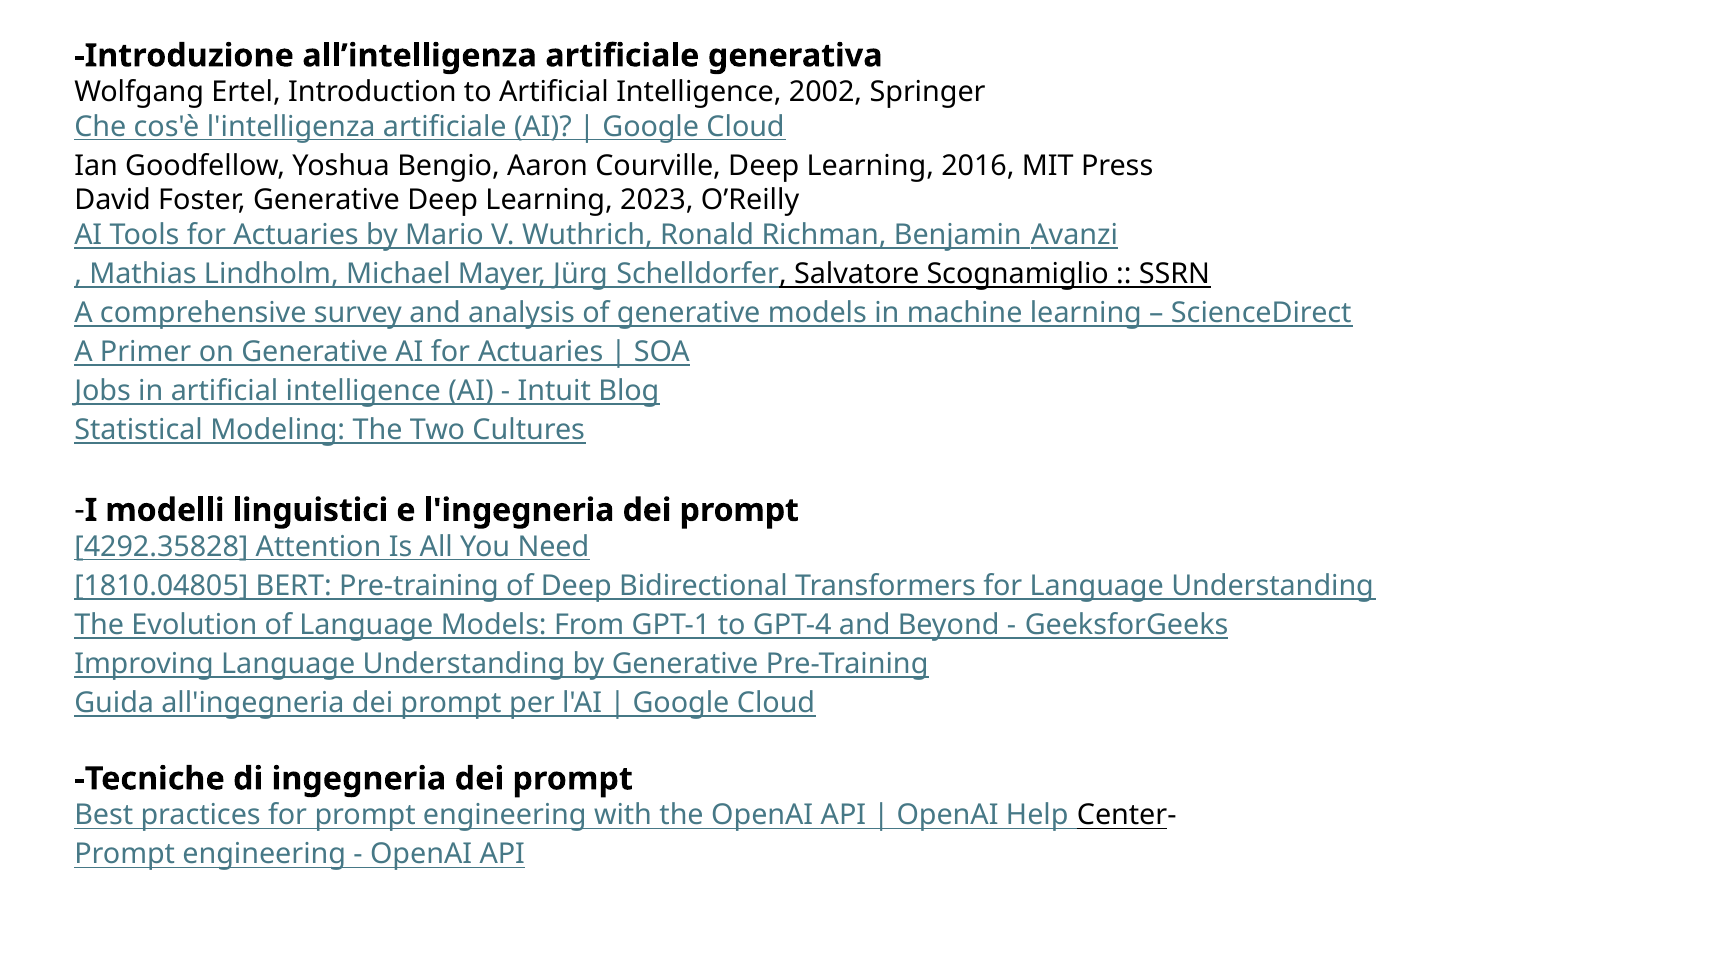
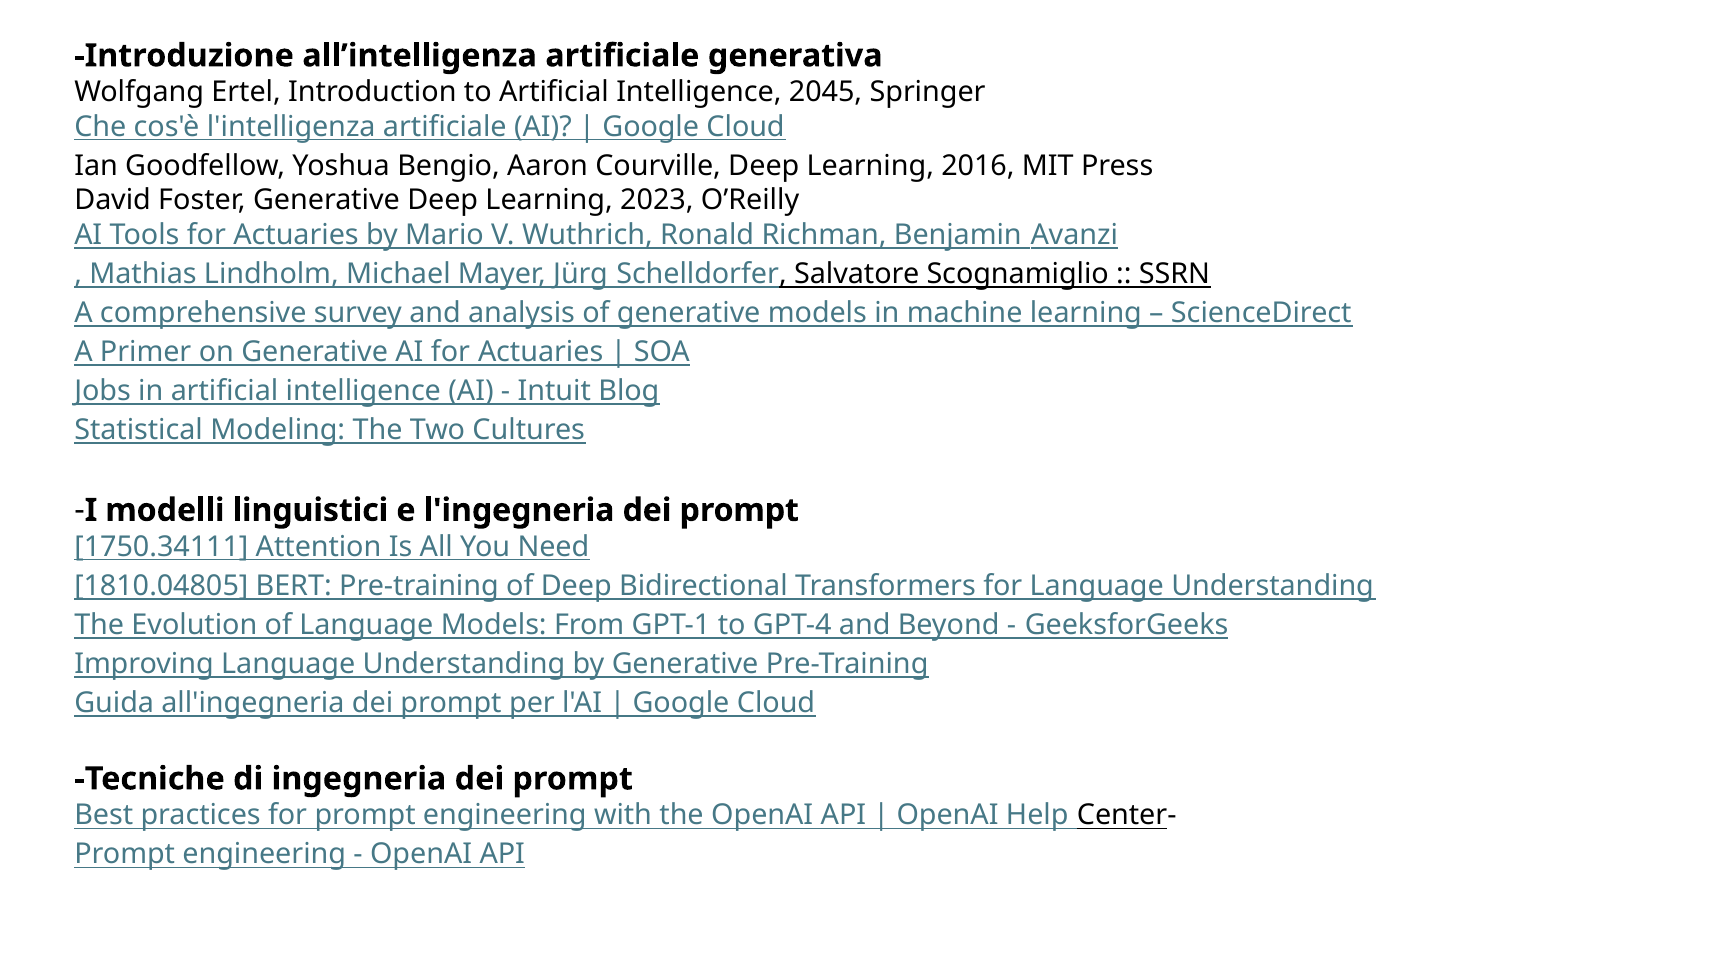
2002: 2002 -> 2045
4292.35828: 4292.35828 -> 1750.34111
